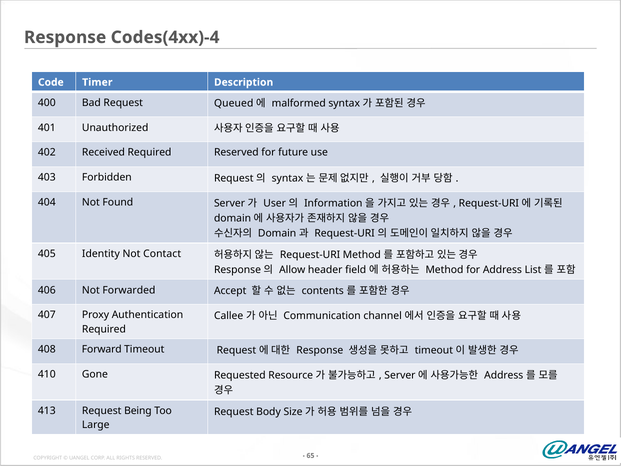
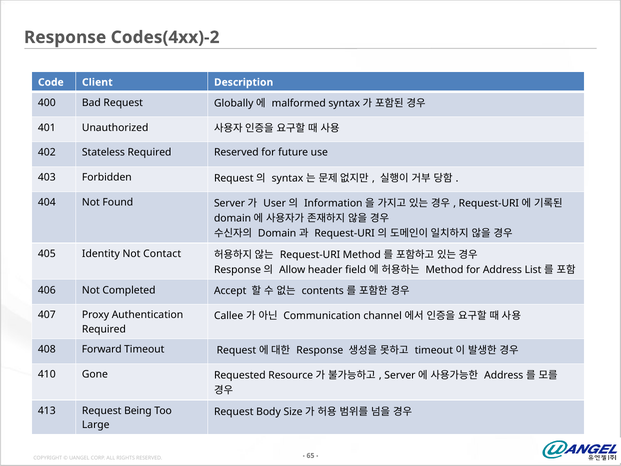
Codes(4xx)-4: Codes(4xx)-4 -> Codes(4xx)-2
Timer: Timer -> Client
Queued: Queued -> Globally
Received: Received -> Stateless
Forwarded: Forwarded -> Completed
